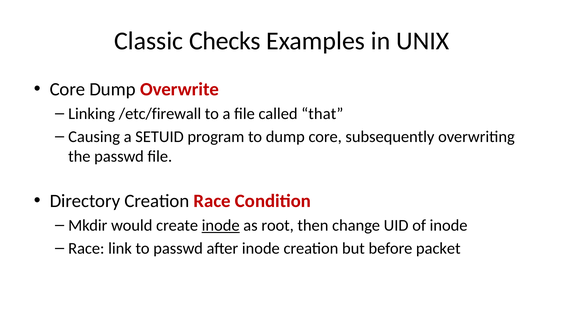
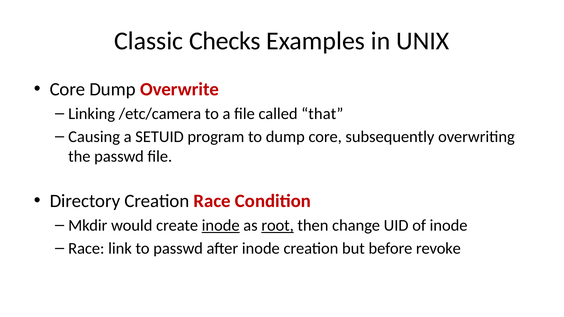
/etc/firewall: /etc/firewall -> /etc/camera
root underline: none -> present
packet: packet -> revoke
